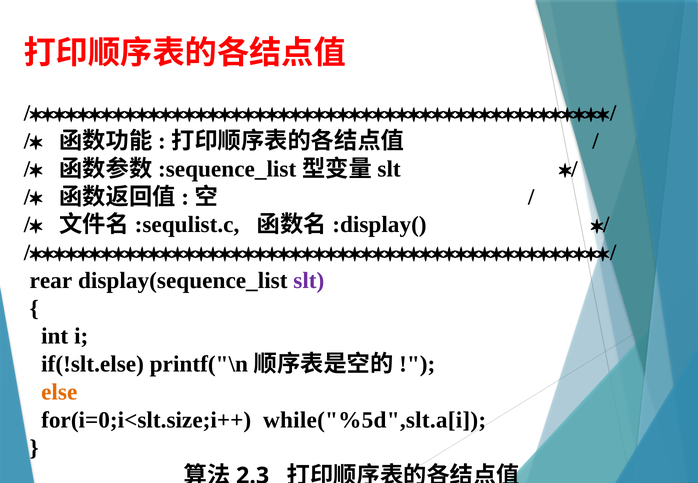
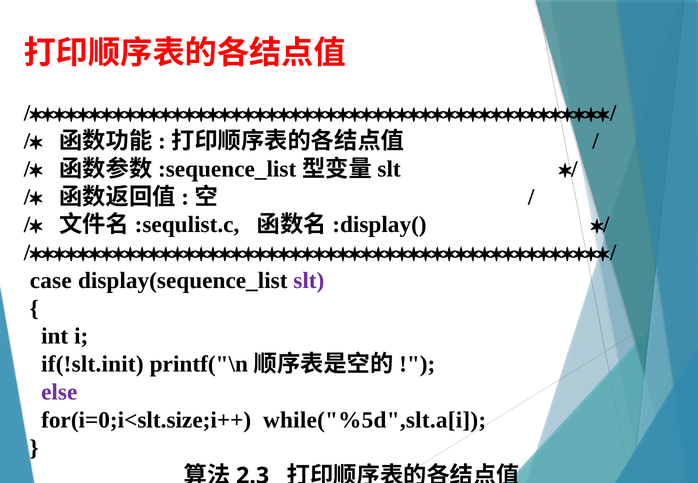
rear: rear -> case
if(!slt.else: if(!slt.else -> if(!slt.init
else colour: orange -> purple
